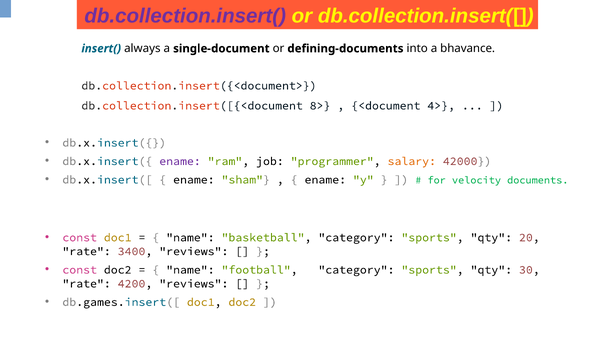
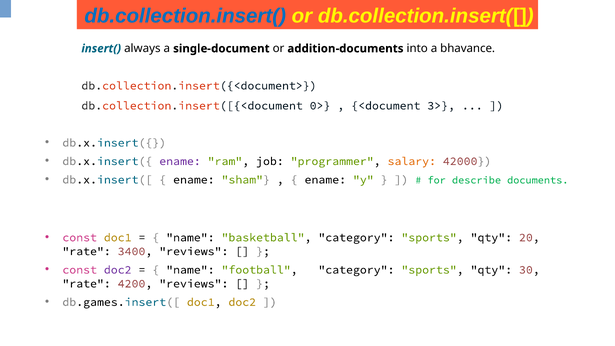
db.collection.insert( colour: purple -> blue
defining-documents: defining-documents -> addition-documents
8>: 8> -> 0>
4>: 4> -> 3>
velocity: velocity -> describe
doc2 at (118, 270) colour: black -> purple
